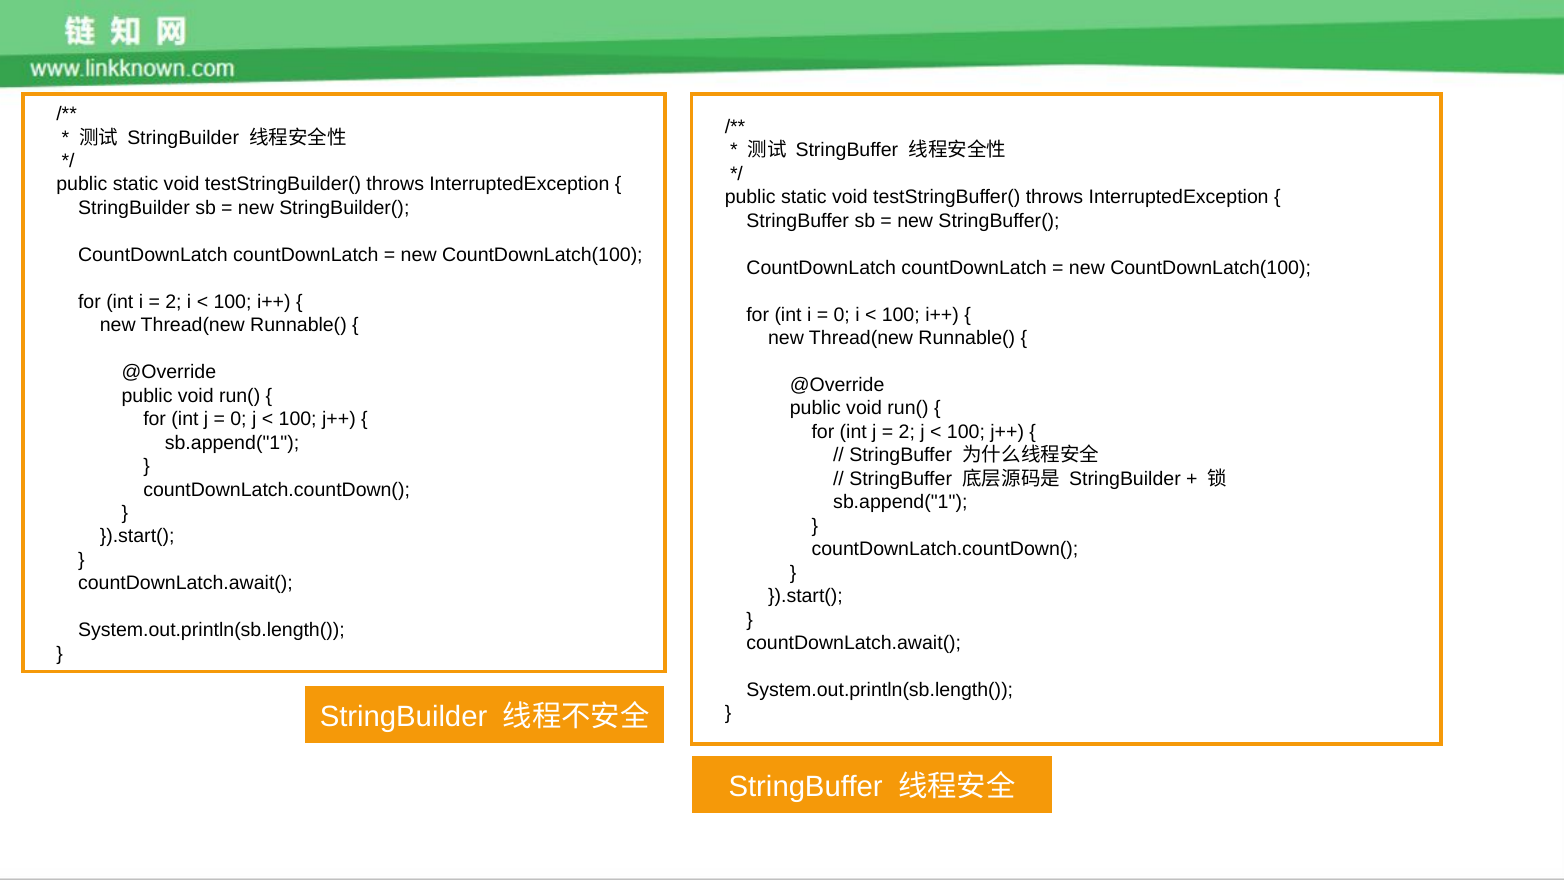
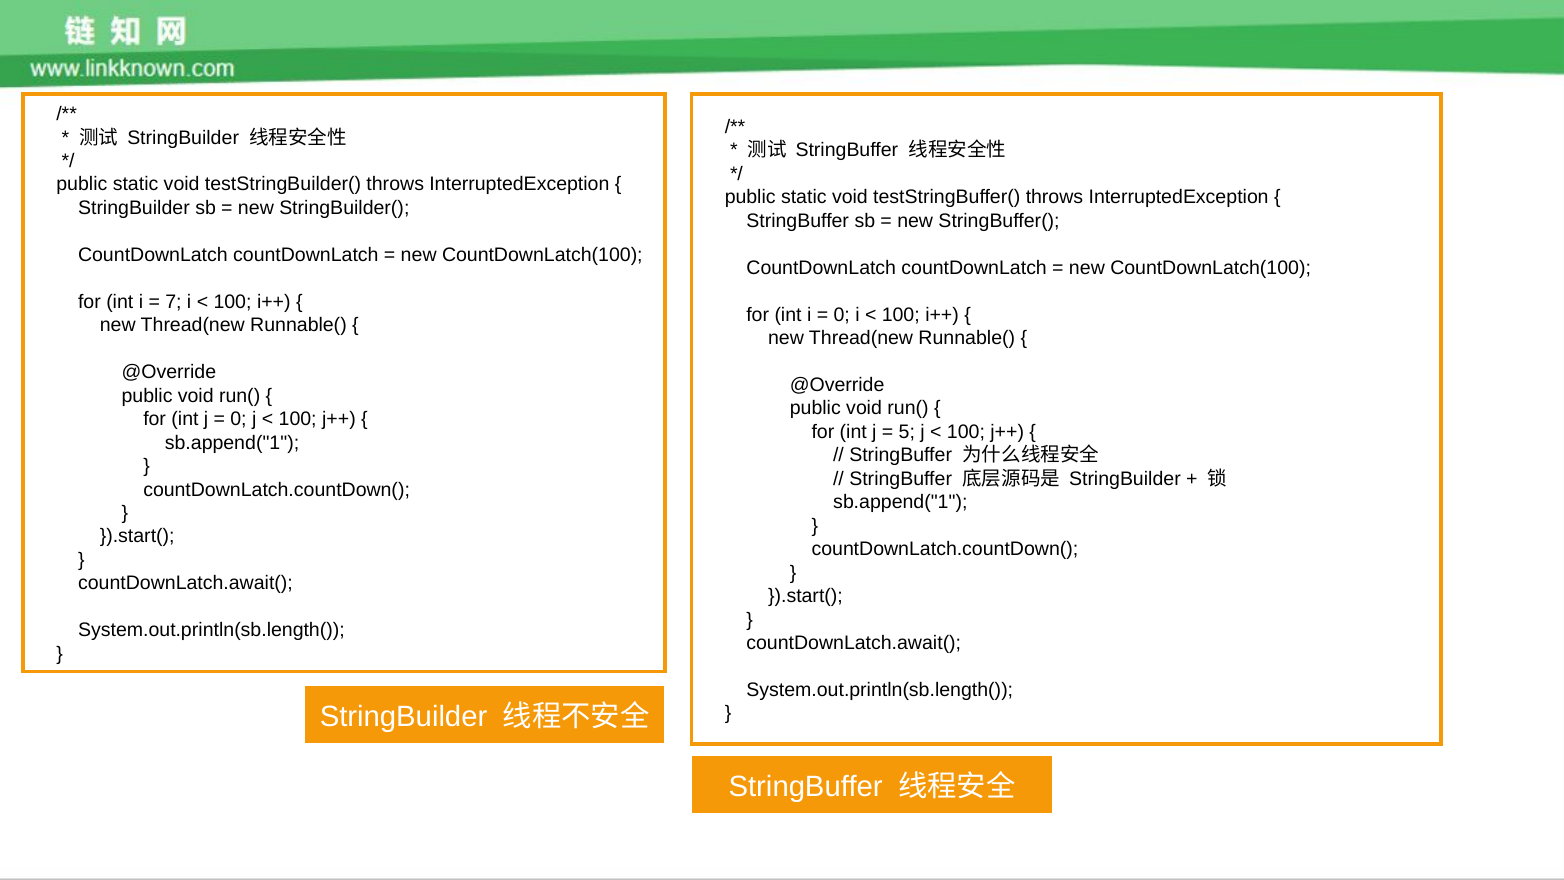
2 at (173, 302): 2 -> 7
2 at (907, 432): 2 -> 5
